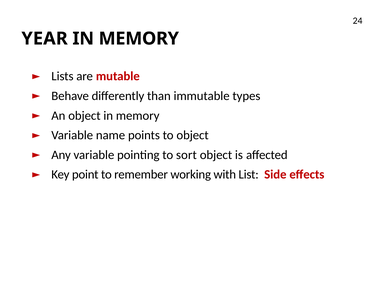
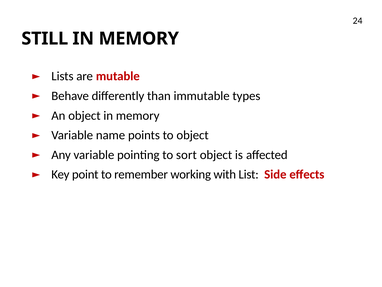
YEAR: YEAR -> STILL
